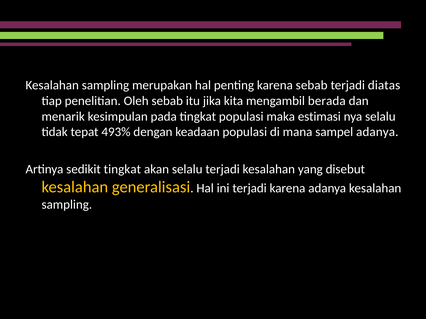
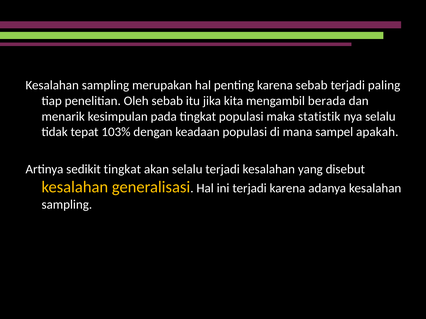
diatas: diatas -> paling
estimasi: estimasi -> statistik
493%: 493% -> 103%
sampel adanya: adanya -> apakah
